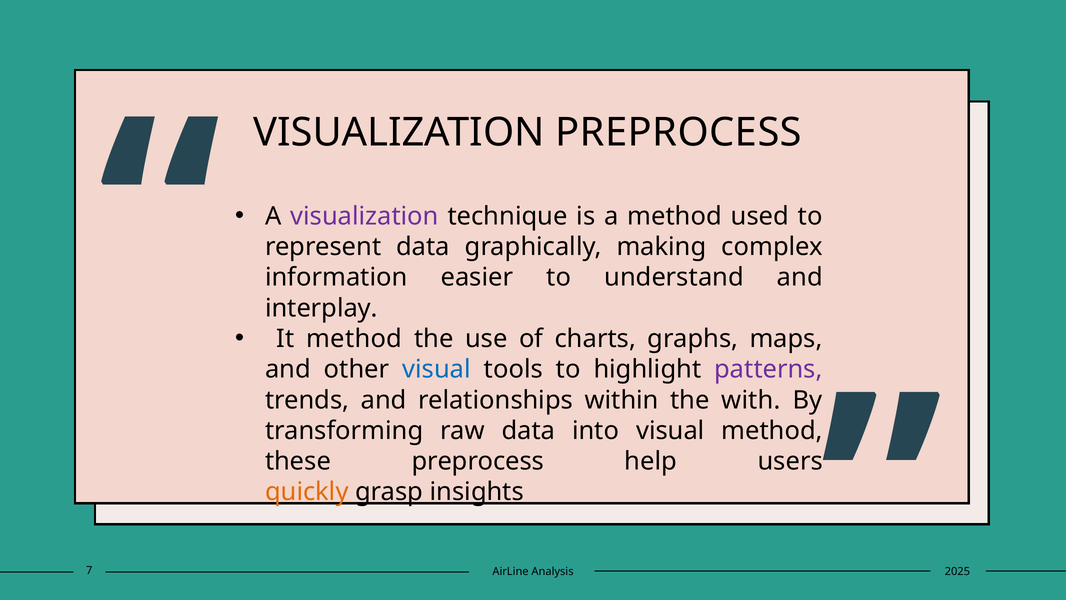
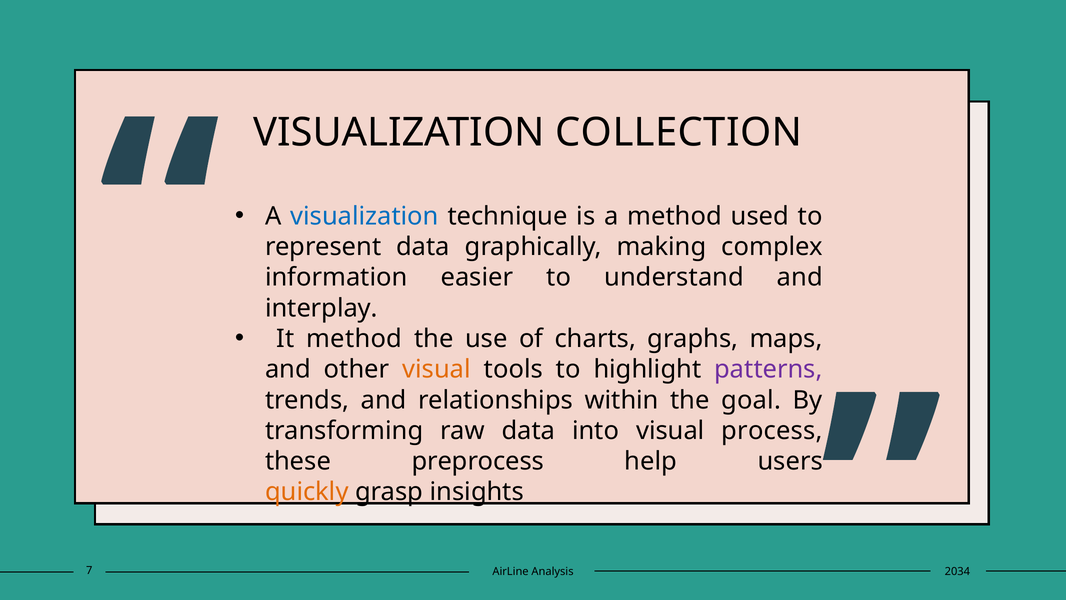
VISUALIZATION PREPROCESS: PREPROCESS -> COLLECTION
visualization at (364, 216) colour: purple -> blue
visual at (437, 369) colour: blue -> orange
with: with -> goal
visual method: method -> process
2025: 2025 -> 2034
